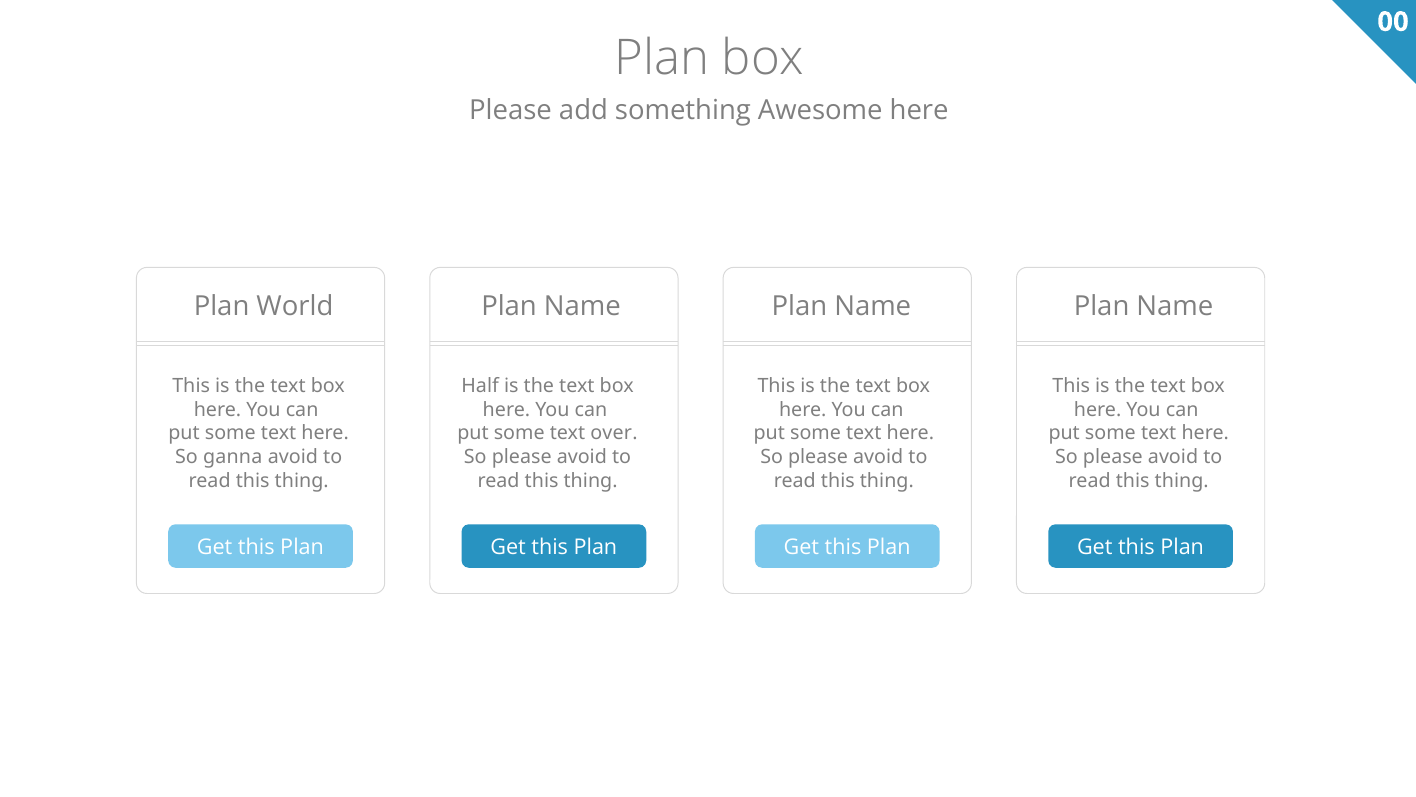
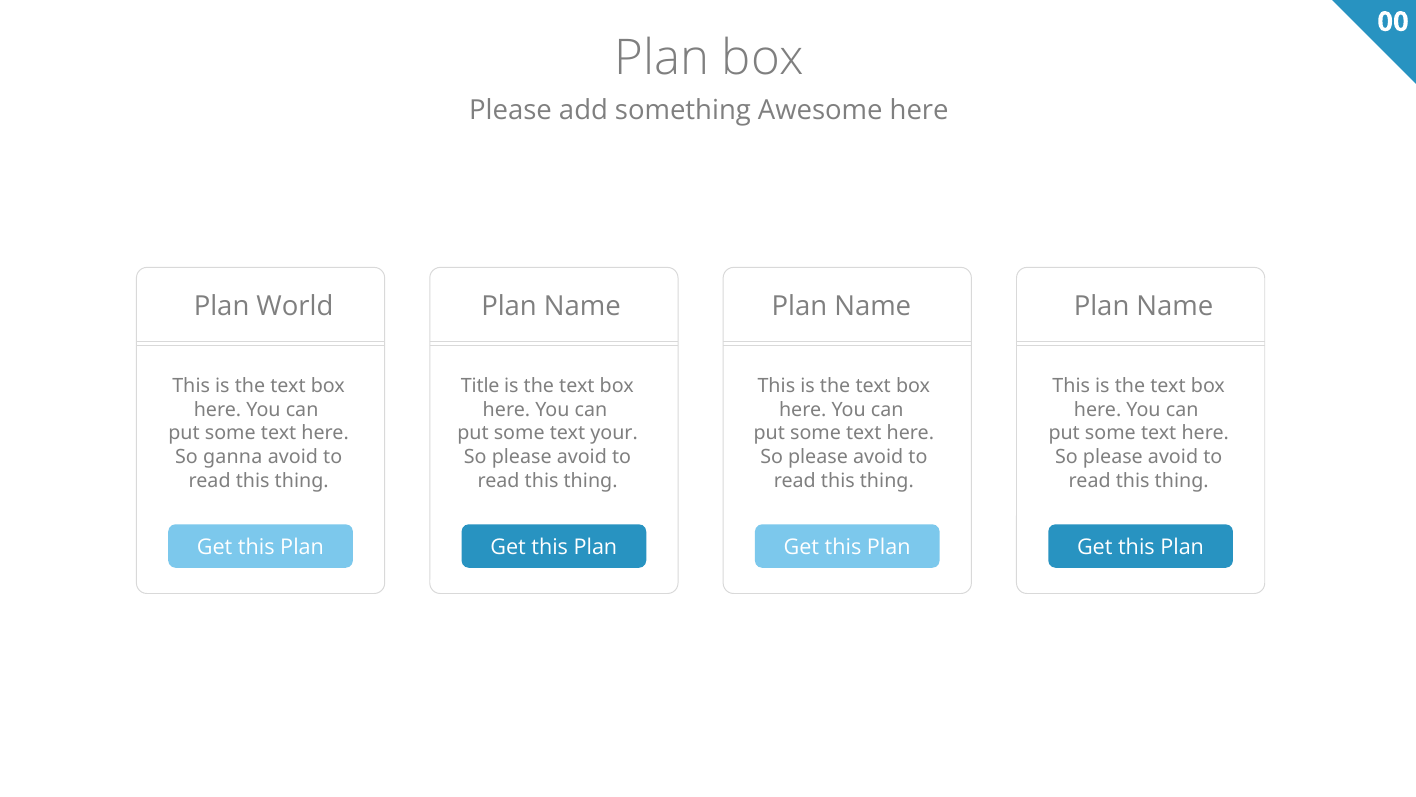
Half: Half -> Title
over: over -> your
